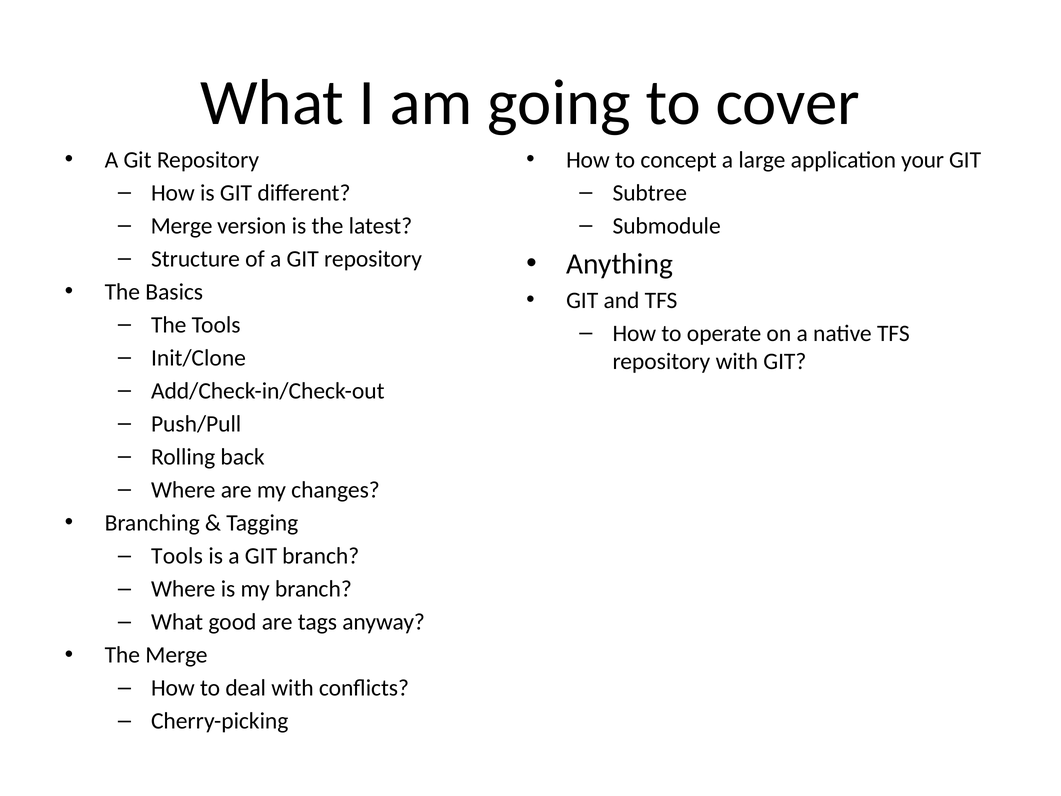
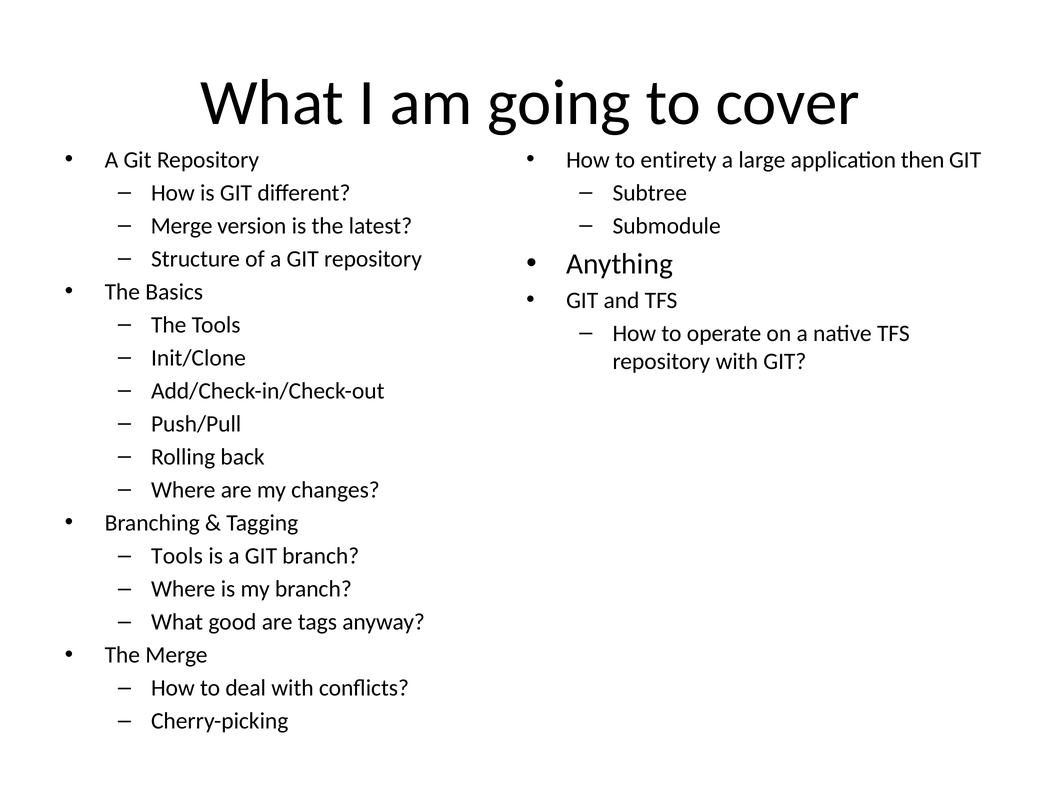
concept: concept -> entirety
your: your -> then
